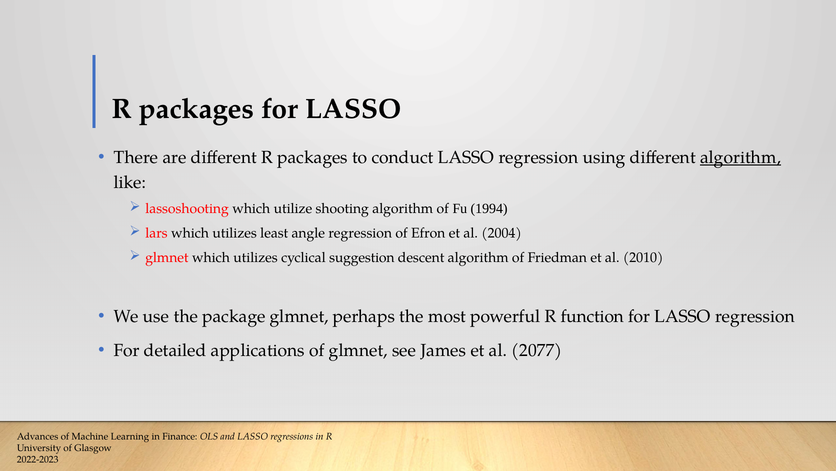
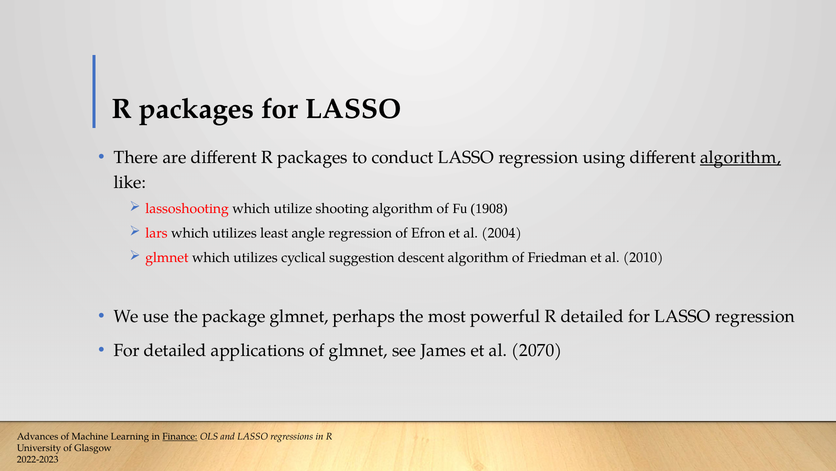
1994: 1994 -> 1908
R function: function -> detailed
2077: 2077 -> 2070
Finance underline: none -> present
